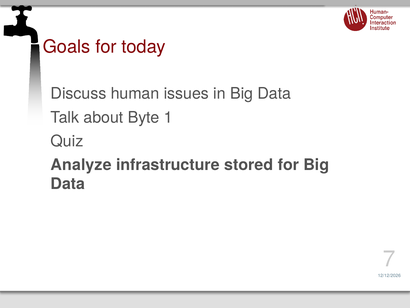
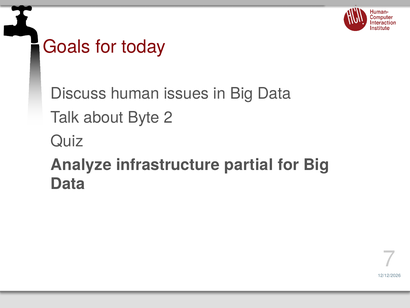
1: 1 -> 2
stored: stored -> partial
